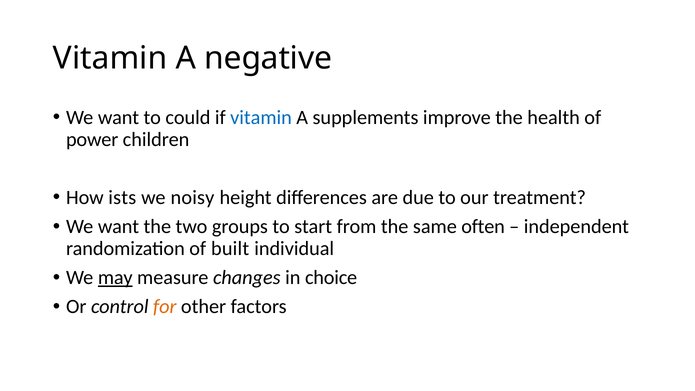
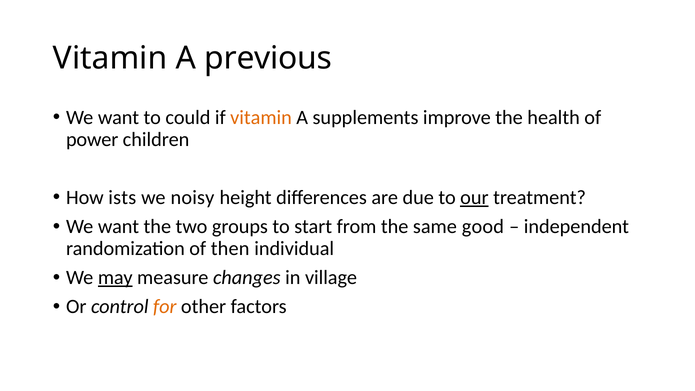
negative: negative -> previous
vitamin at (261, 117) colour: blue -> orange
our underline: none -> present
often: often -> good
built: built -> then
choice: choice -> village
